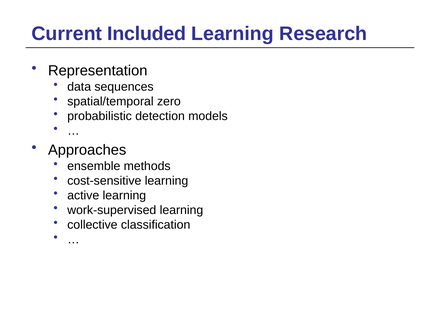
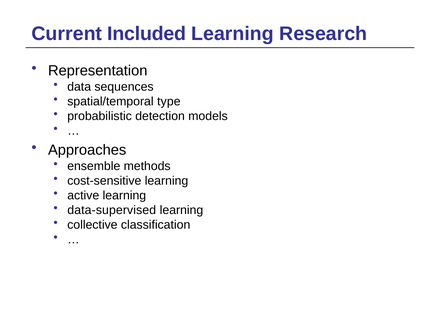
zero: zero -> type
work-supervised: work-supervised -> data-supervised
